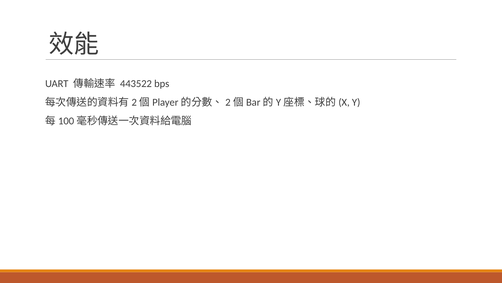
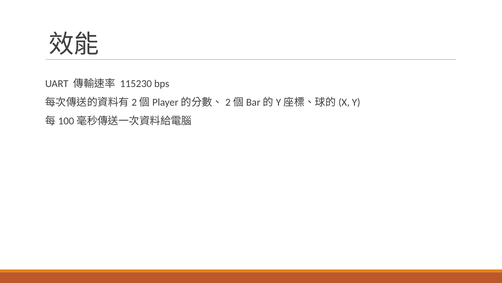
443522: 443522 -> 115230
